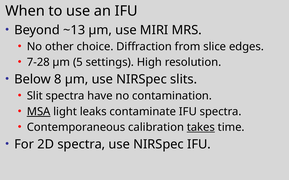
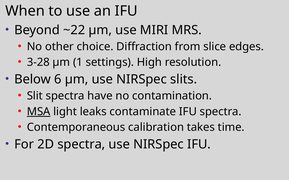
~13: ~13 -> ~22
7-28: 7-28 -> 3-28
5: 5 -> 1
8: 8 -> 6
takes underline: present -> none
